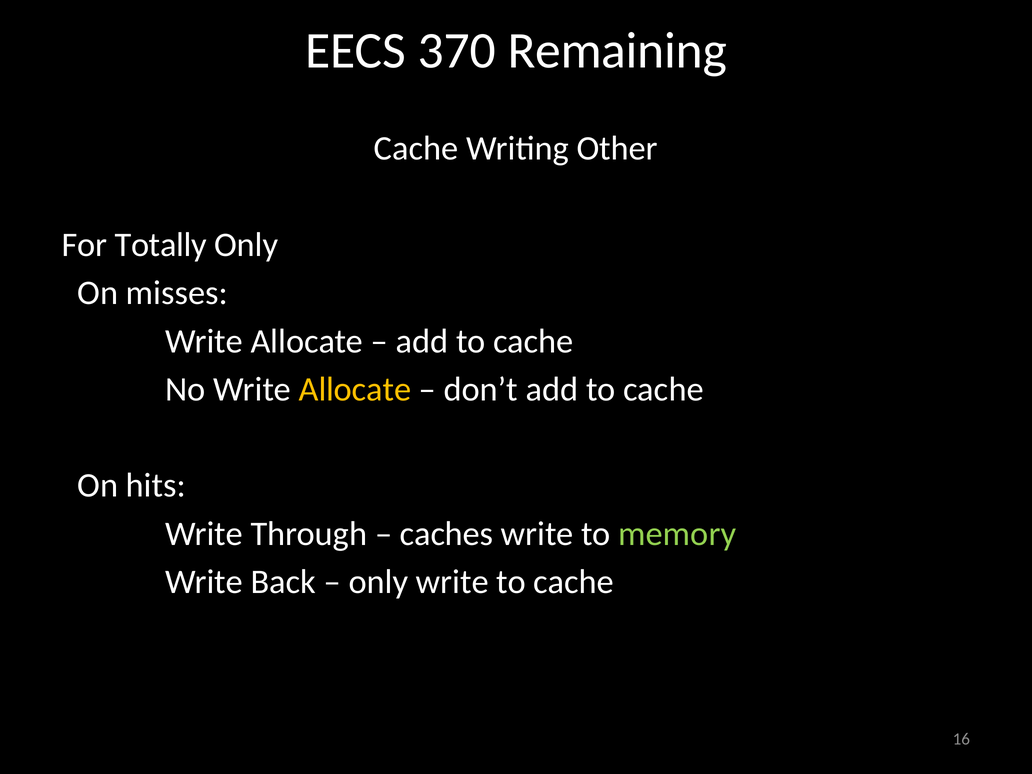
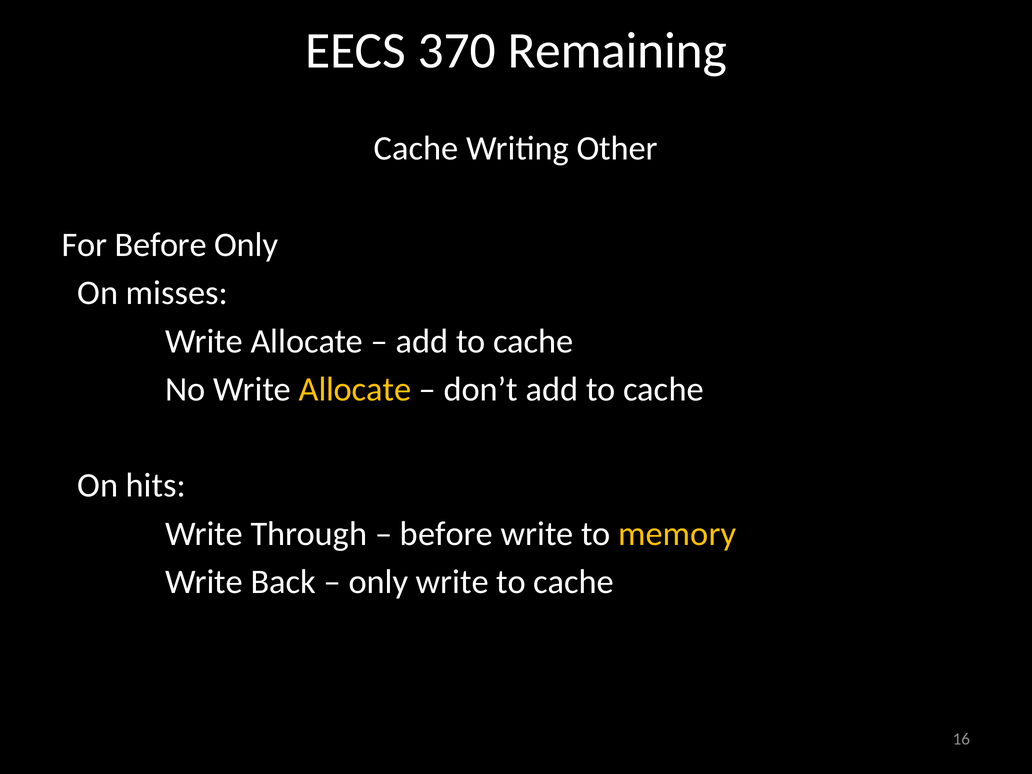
For Totally: Totally -> Before
caches at (447, 534): caches -> before
memory colour: light green -> yellow
